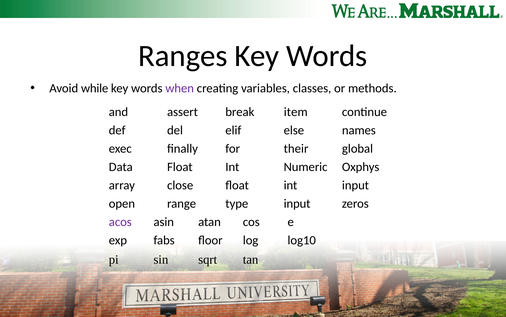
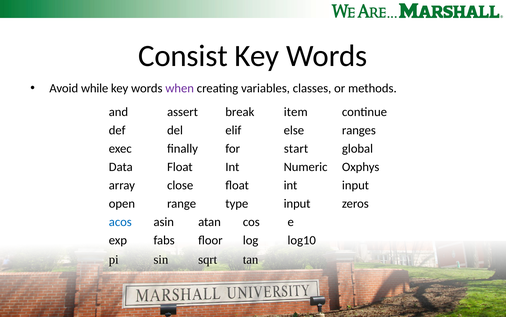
Ranges: Ranges -> Consist
names: names -> ranges
their: their -> start
acos colour: purple -> blue
